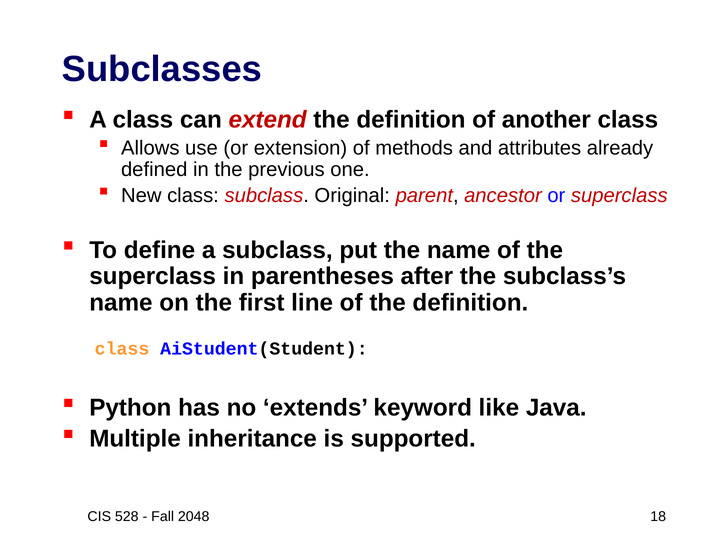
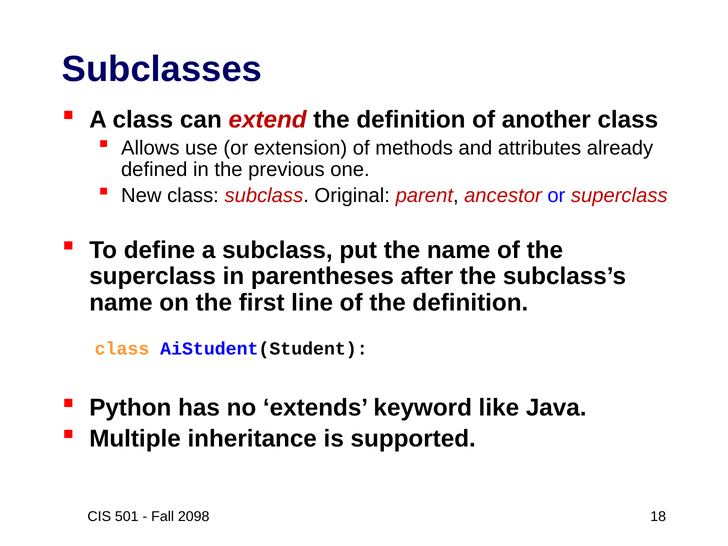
528: 528 -> 501
2048: 2048 -> 2098
